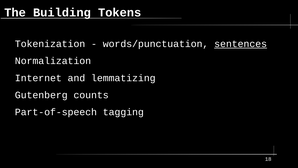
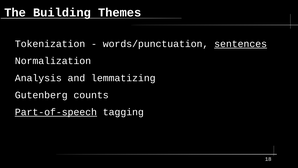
Tokens: Tokens -> Themes
Internet: Internet -> Analysis
Part-of-speech underline: none -> present
